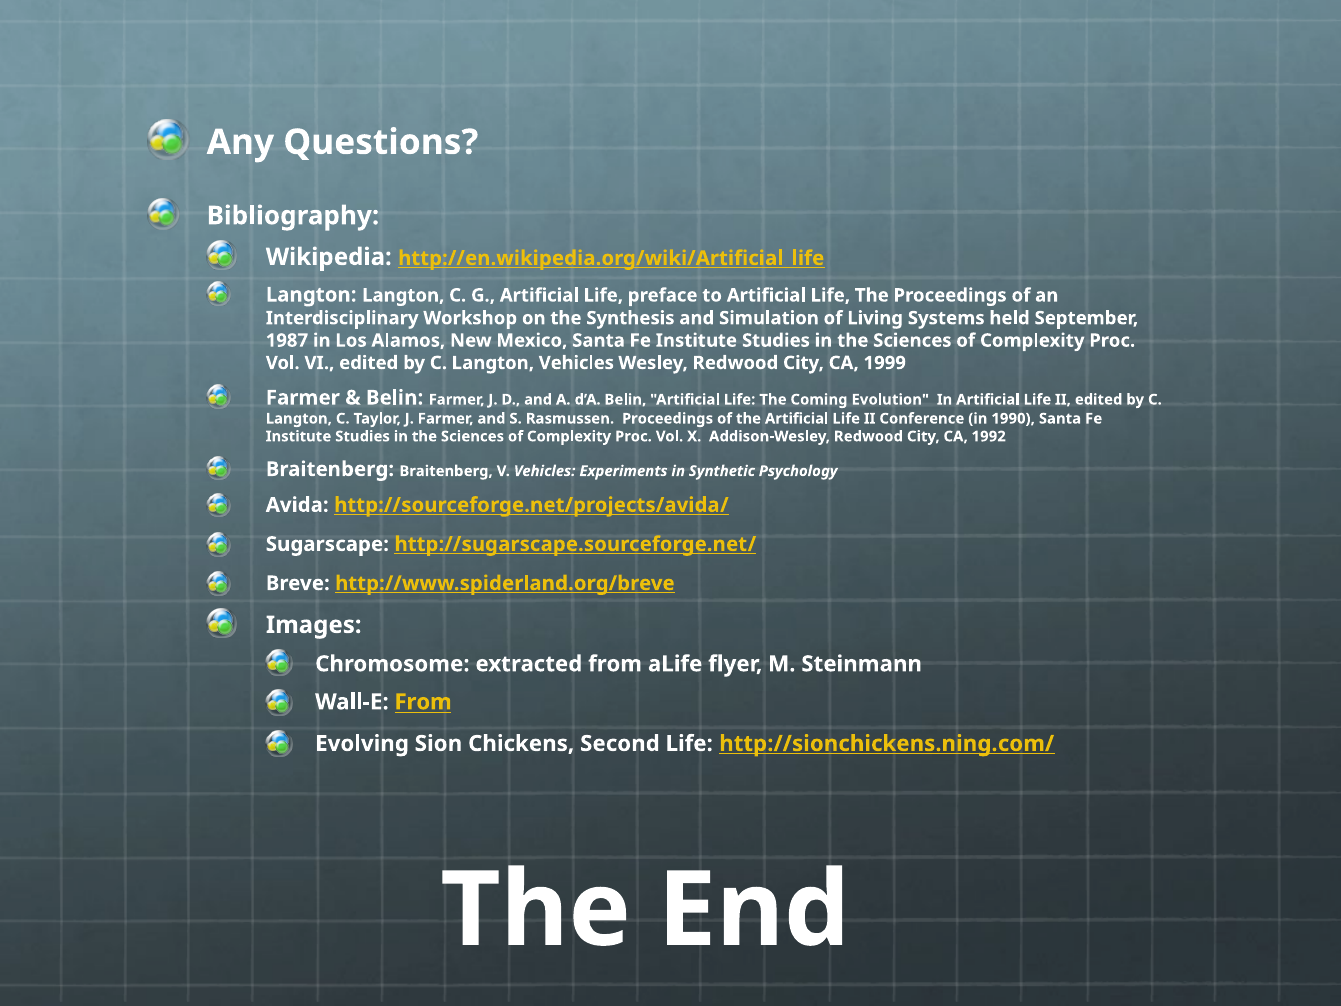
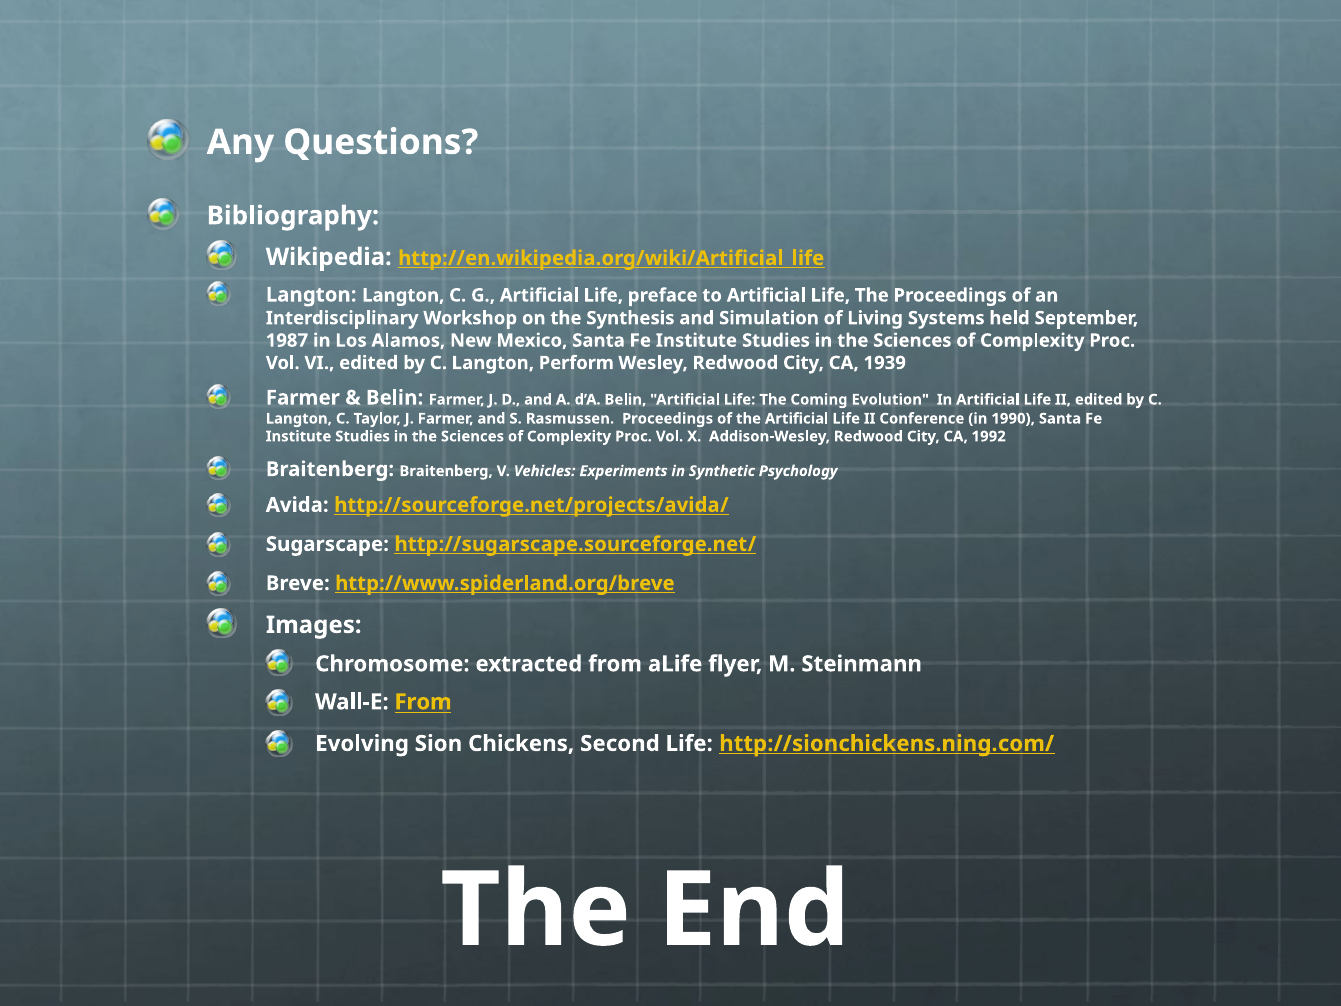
Langton Vehicles: Vehicles -> Perform
1999: 1999 -> 1939
